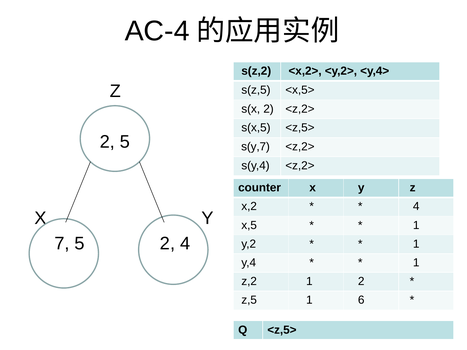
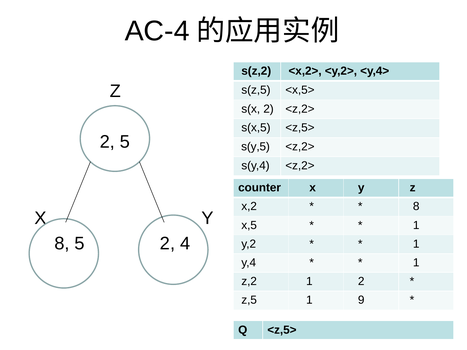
s(y,7: s(y,7 -> s(y,5
4 at (416, 207): 4 -> 8
7 at (62, 244): 7 -> 8
6: 6 -> 9
